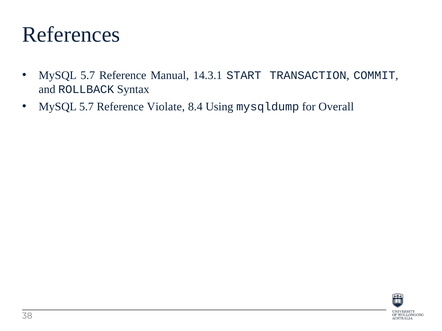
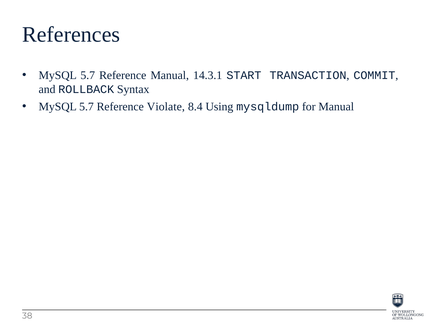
for Overall: Overall -> Manual
